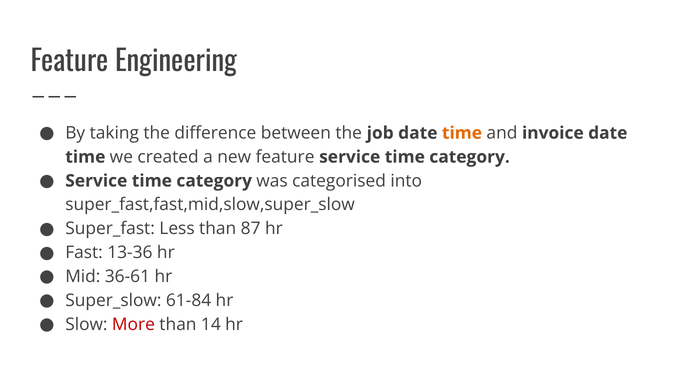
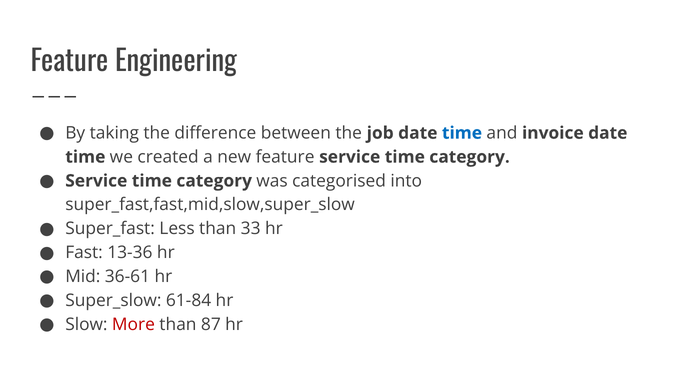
time at (462, 133) colour: orange -> blue
87: 87 -> 33
14: 14 -> 87
